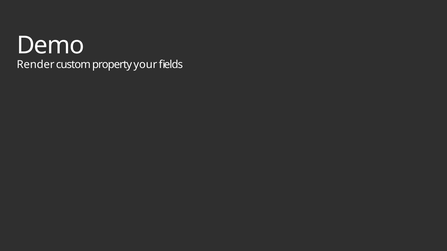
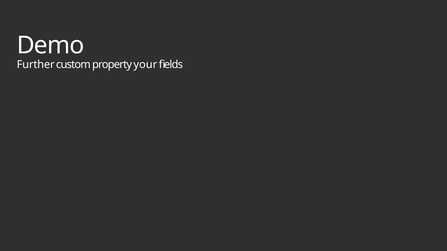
Render: Render -> Further
